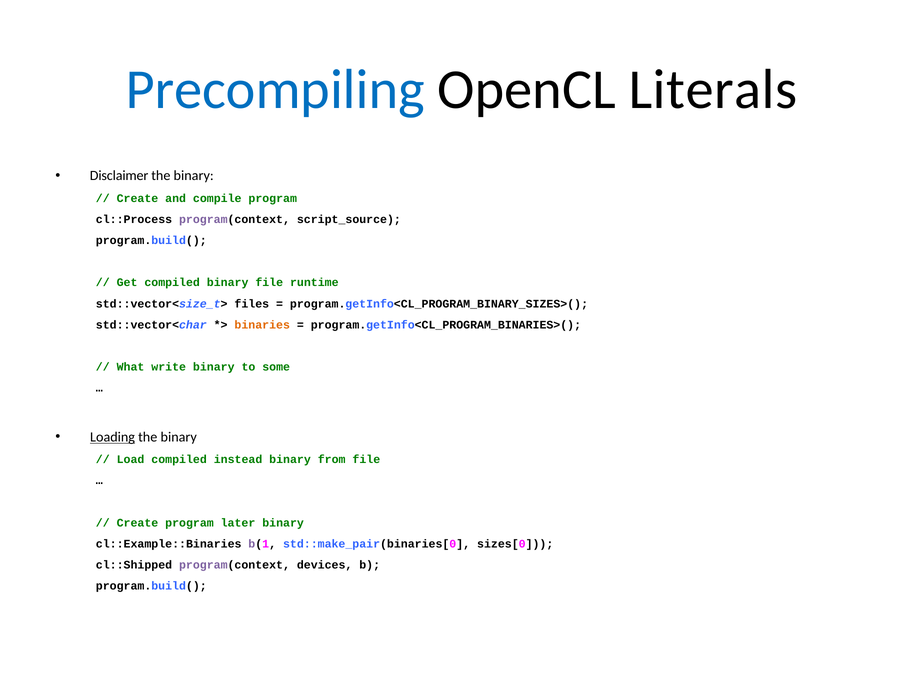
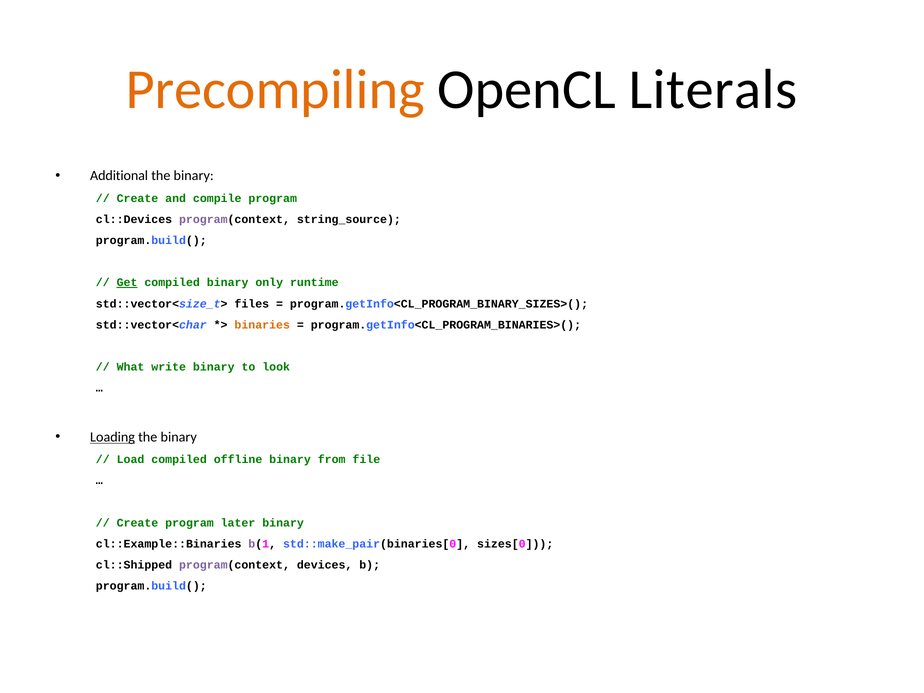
Precompiling colour: blue -> orange
Disclaimer: Disclaimer -> Additional
cl::Process: cl::Process -> cl::Devices
script_source: script_source -> string_source
Get underline: none -> present
binary file: file -> only
some: some -> look
instead: instead -> offline
